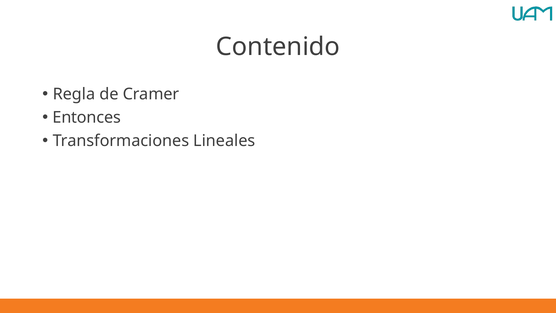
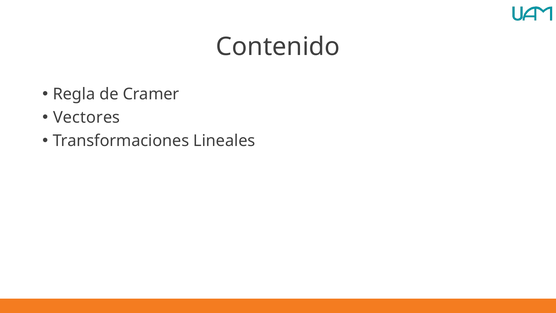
Entonces: Entonces -> Vectores
